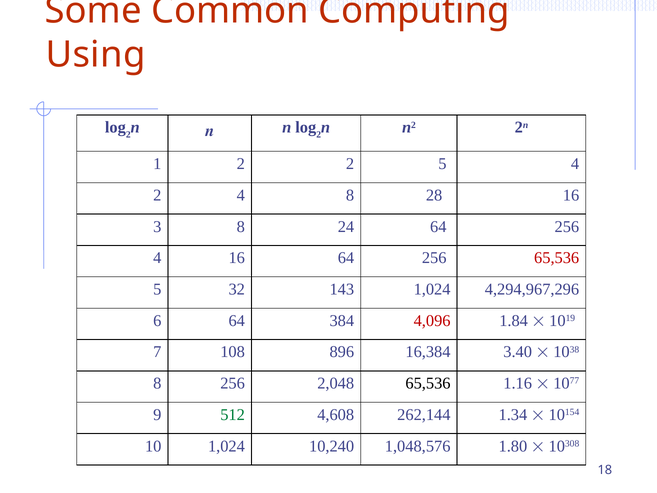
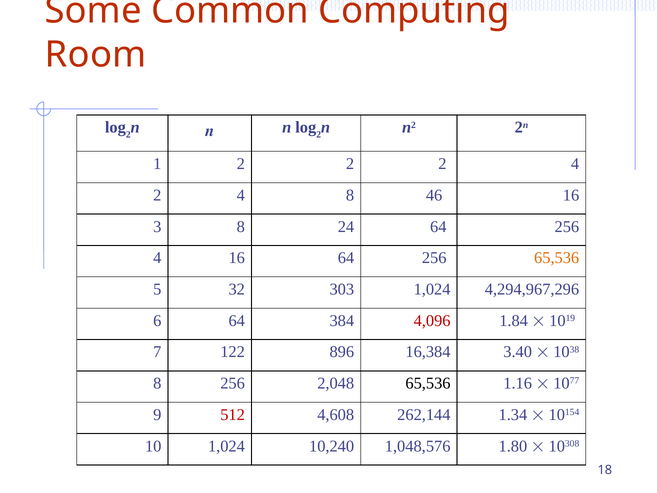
Using: Using -> Room
2 2 5: 5 -> 2
28: 28 -> 46
65,536 at (557, 258) colour: red -> orange
143: 143 -> 303
108: 108 -> 122
512 colour: green -> red
